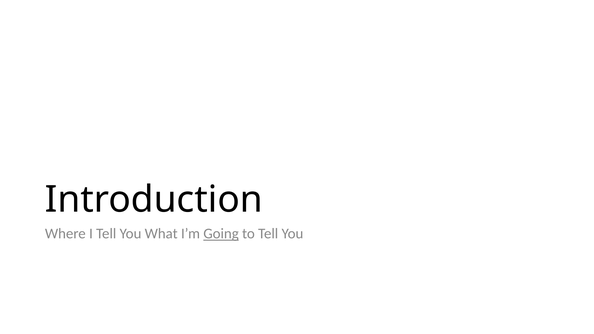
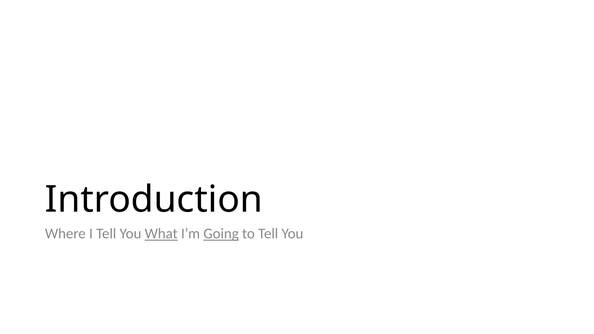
What underline: none -> present
